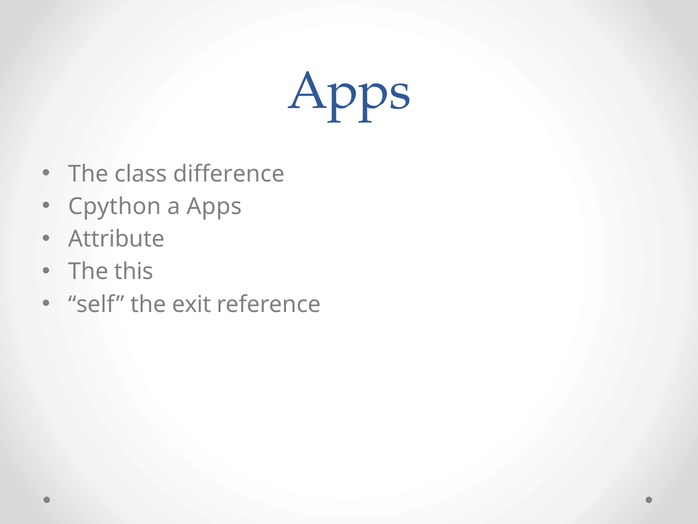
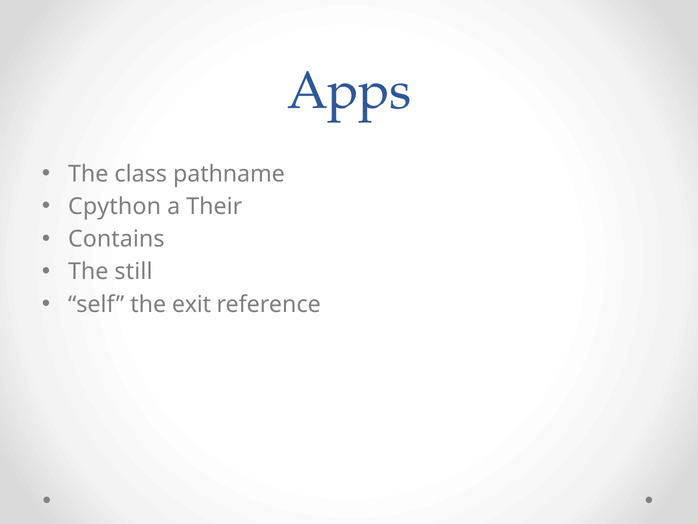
difference: difference -> pathname
a Apps: Apps -> Their
Attribute: Attribute -> Contains
this: this -> still
